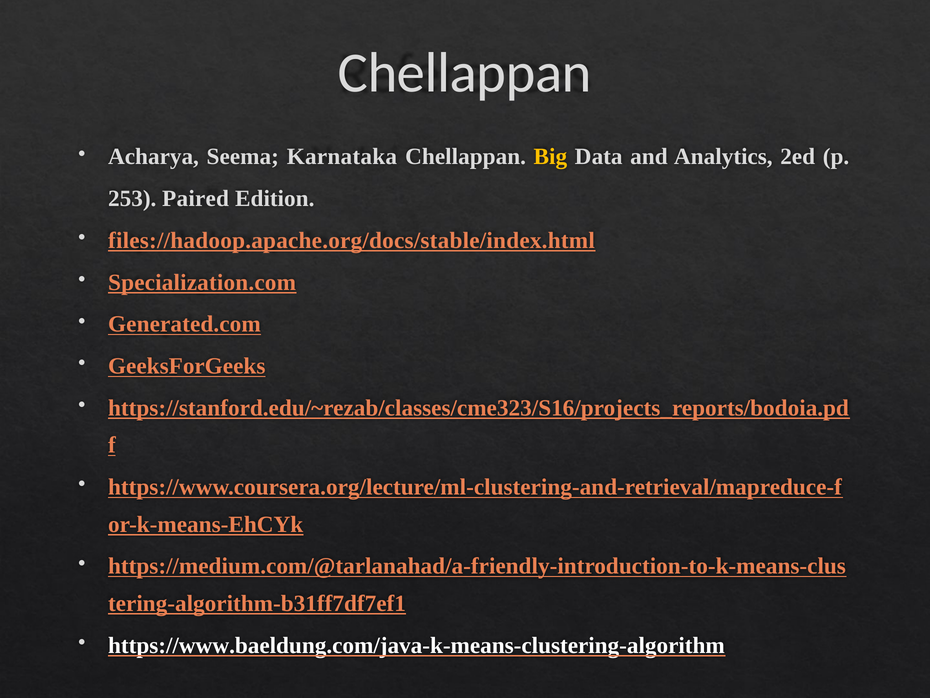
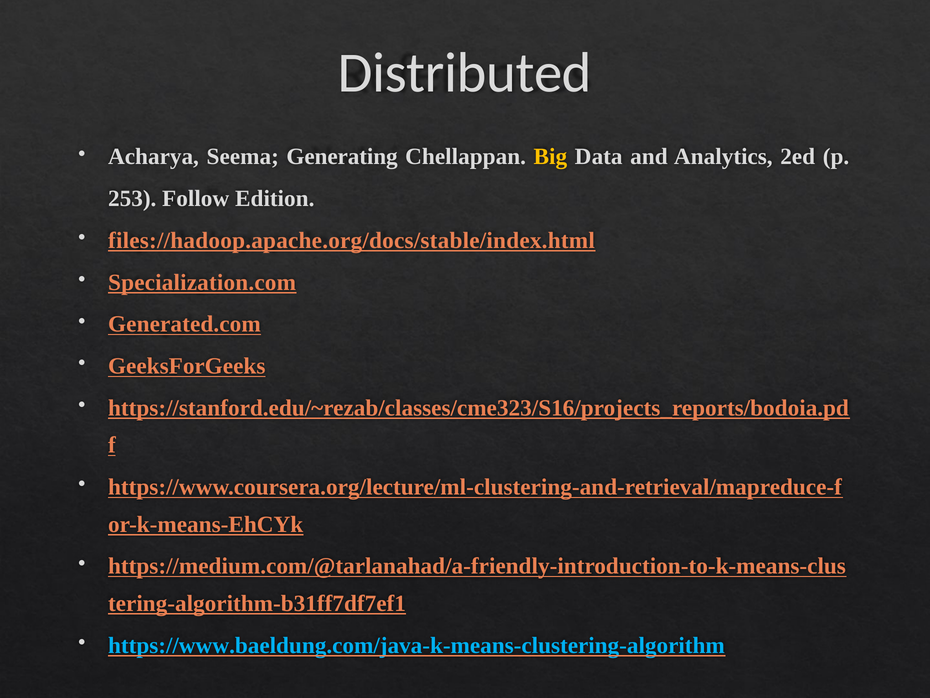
Chellappan at (465, 73): Chellappan -> Distributed
Karnataka: Karnataka -> Generating
Paired: Paired -> Follow
https://www.baeldung.com/java-k-means-clustering-algorithm colour: white -> light blue
